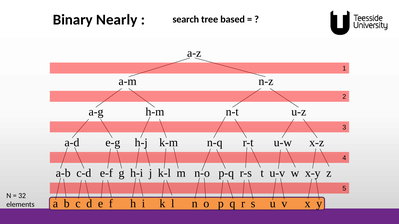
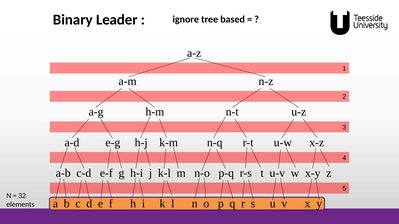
Nearly: Nearly -> Leader
search: search -> ignore
